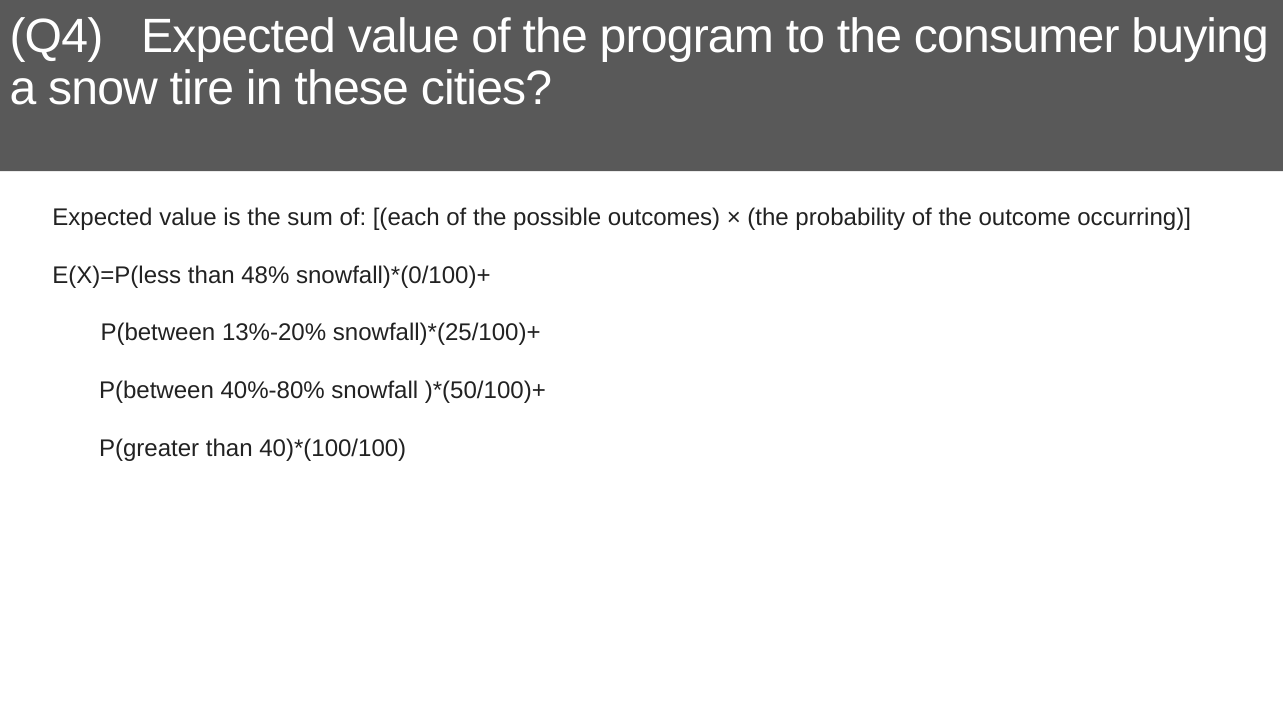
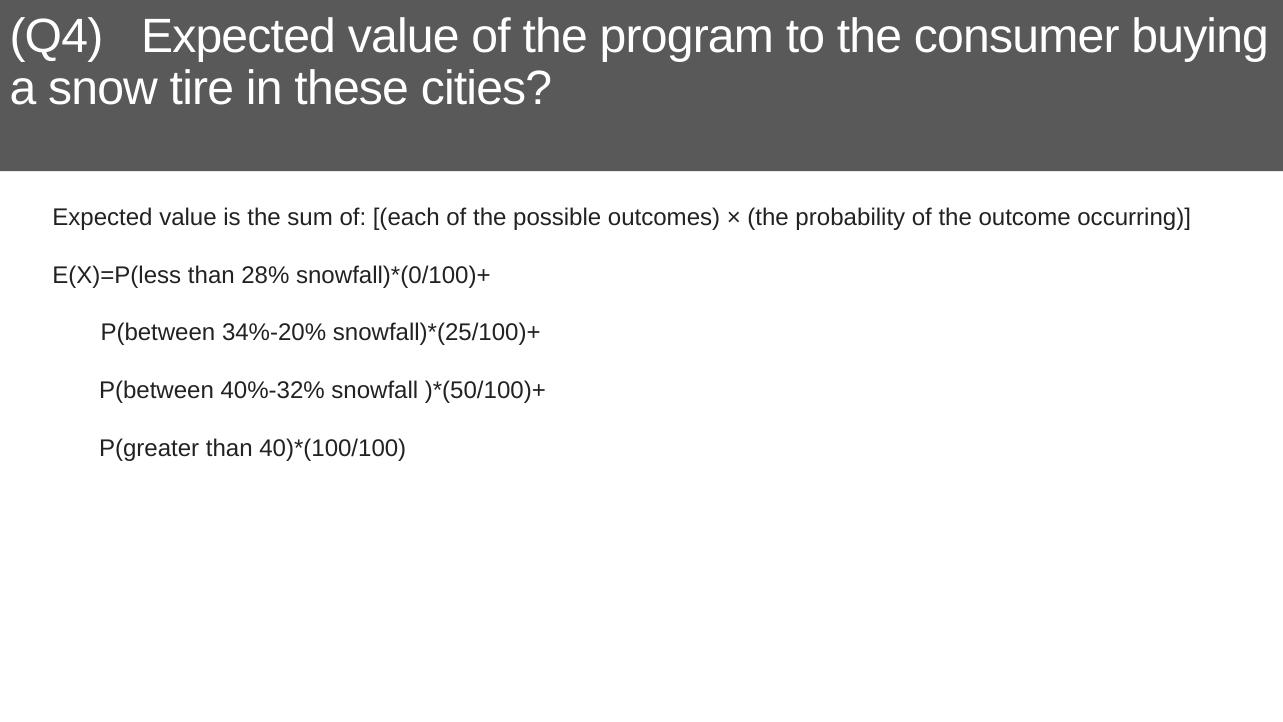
48%: 48% -> 28%
13%-20%: 13%-20% -> 34%-20%
40%-80%: 40%-80% -> 40%-32%
